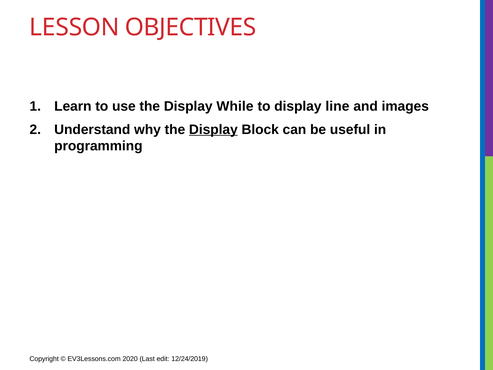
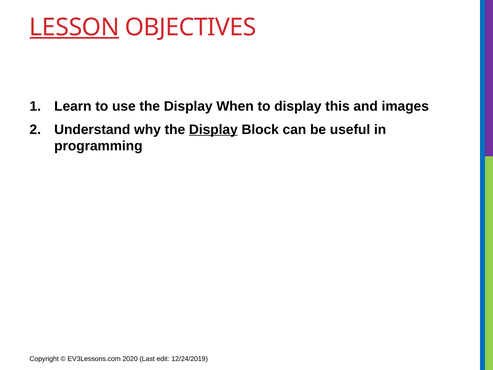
LESSON underline: none -> present
While: While -> When
line: line -> this
